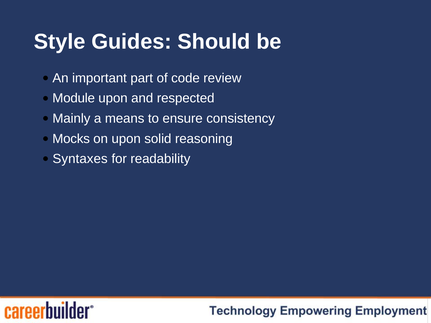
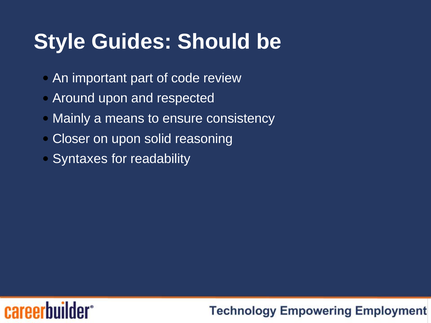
Module: Module -> Around
Mocks: Mocks -> Closer
